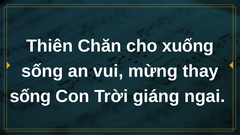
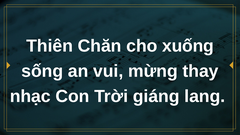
sống at (30, 96): sống -> nhạc
ngai: ngai -> lang
